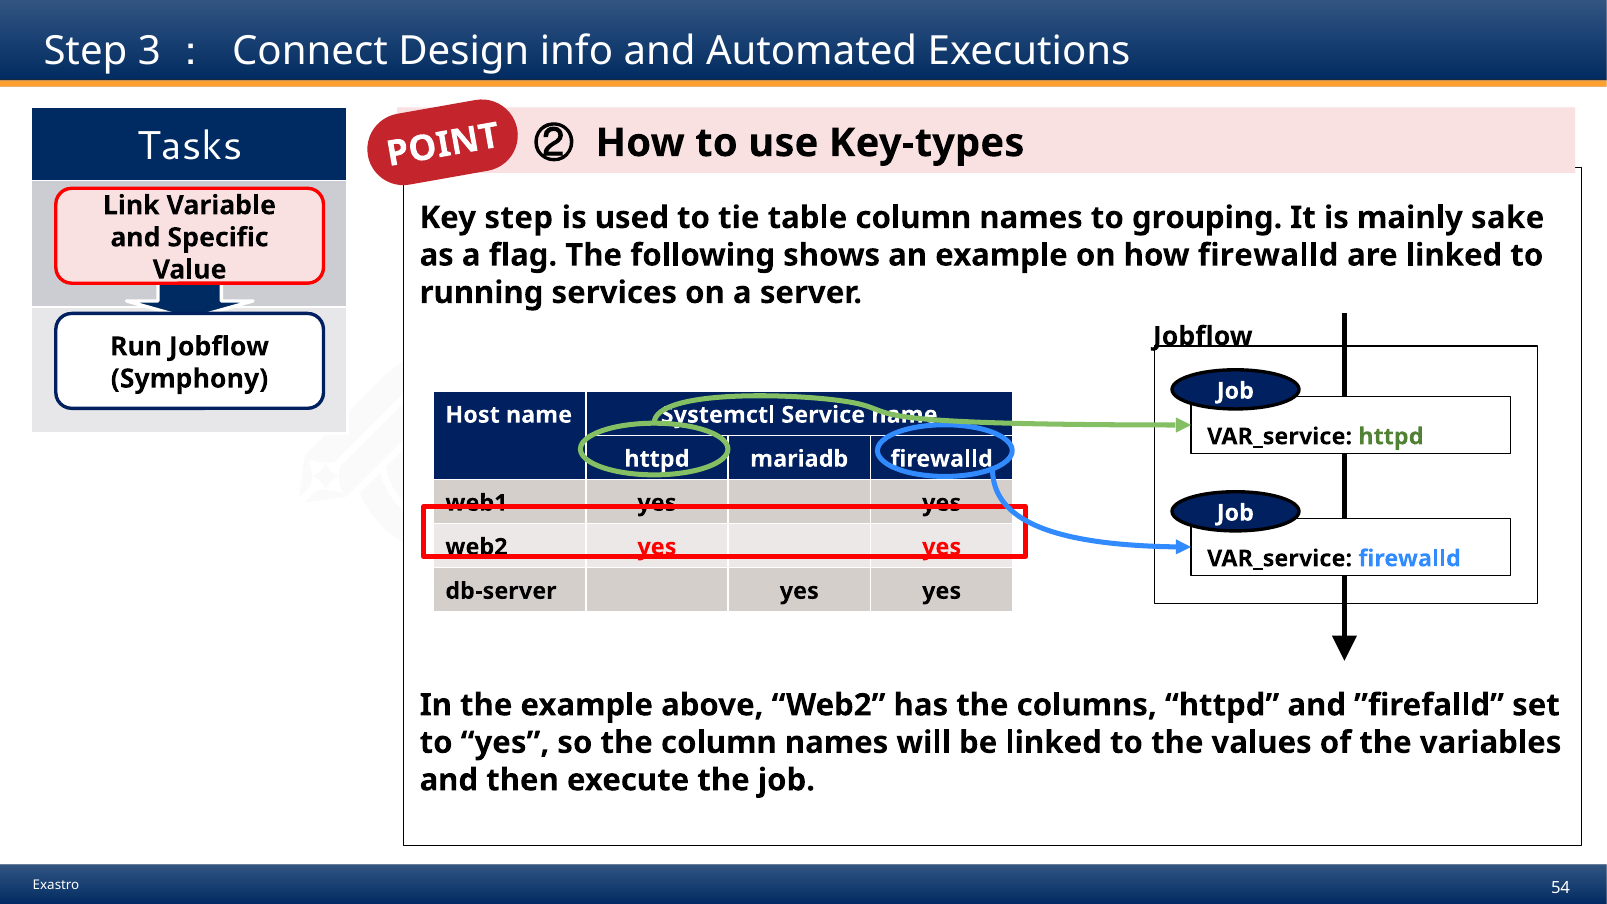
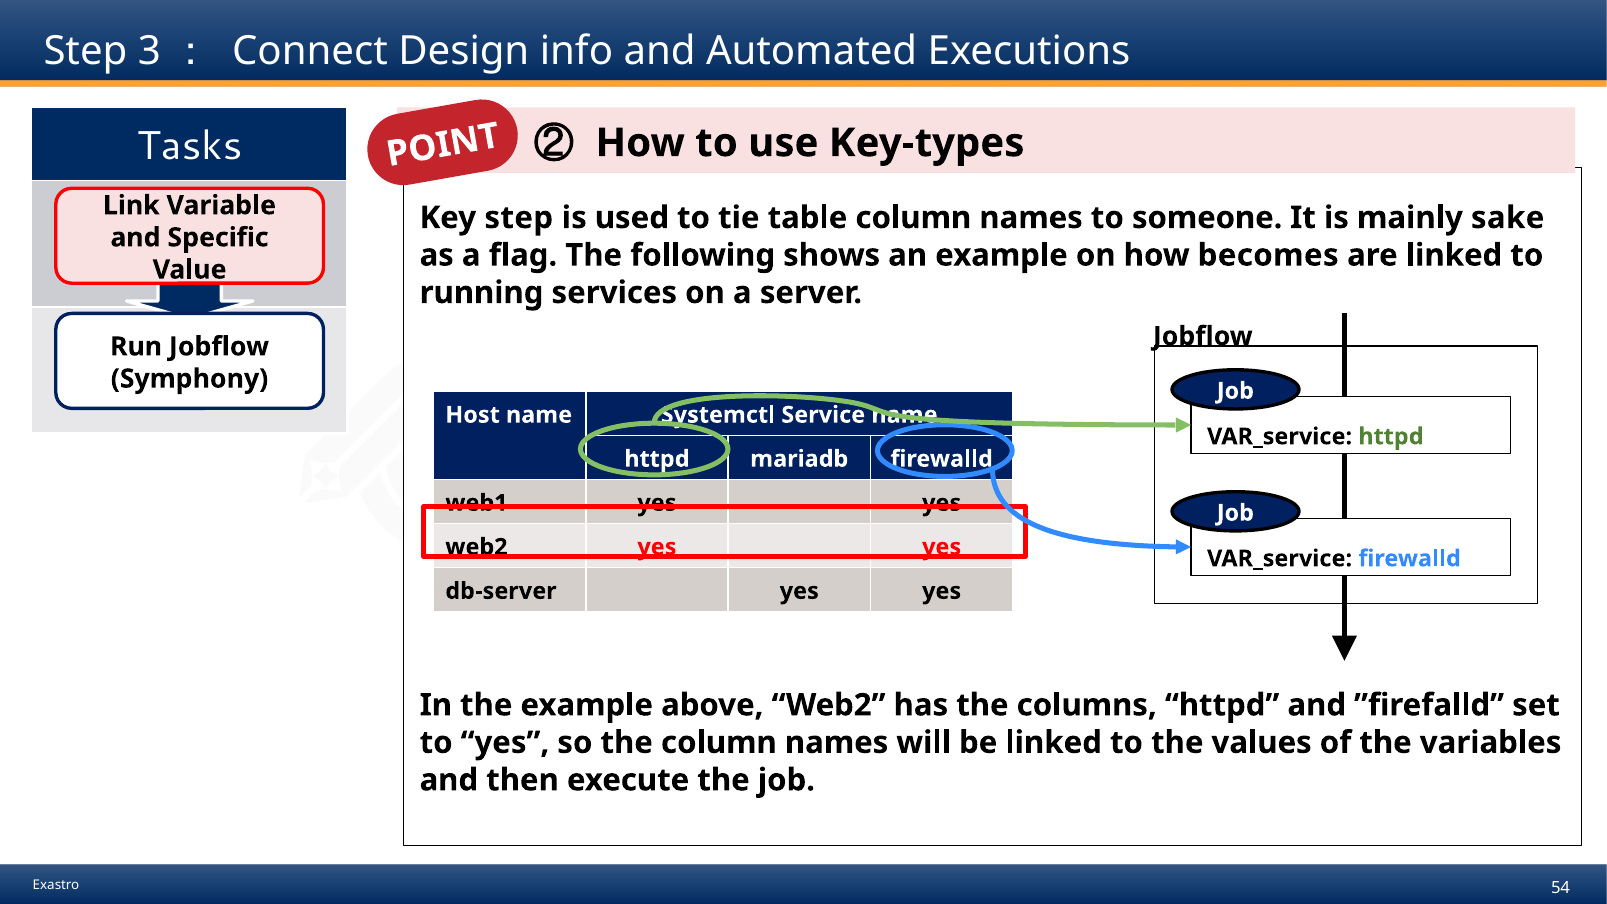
grouping: grouping -> someone
how firewalld: firewalld -> becomes
